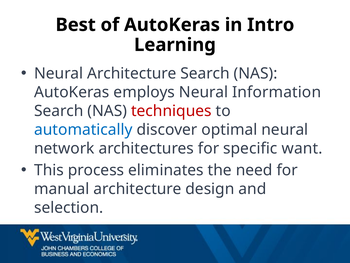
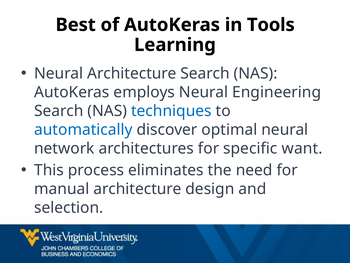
Intro: Intro -> Tools
Information: Information -> Engineering
techniques colour: red -> blue
